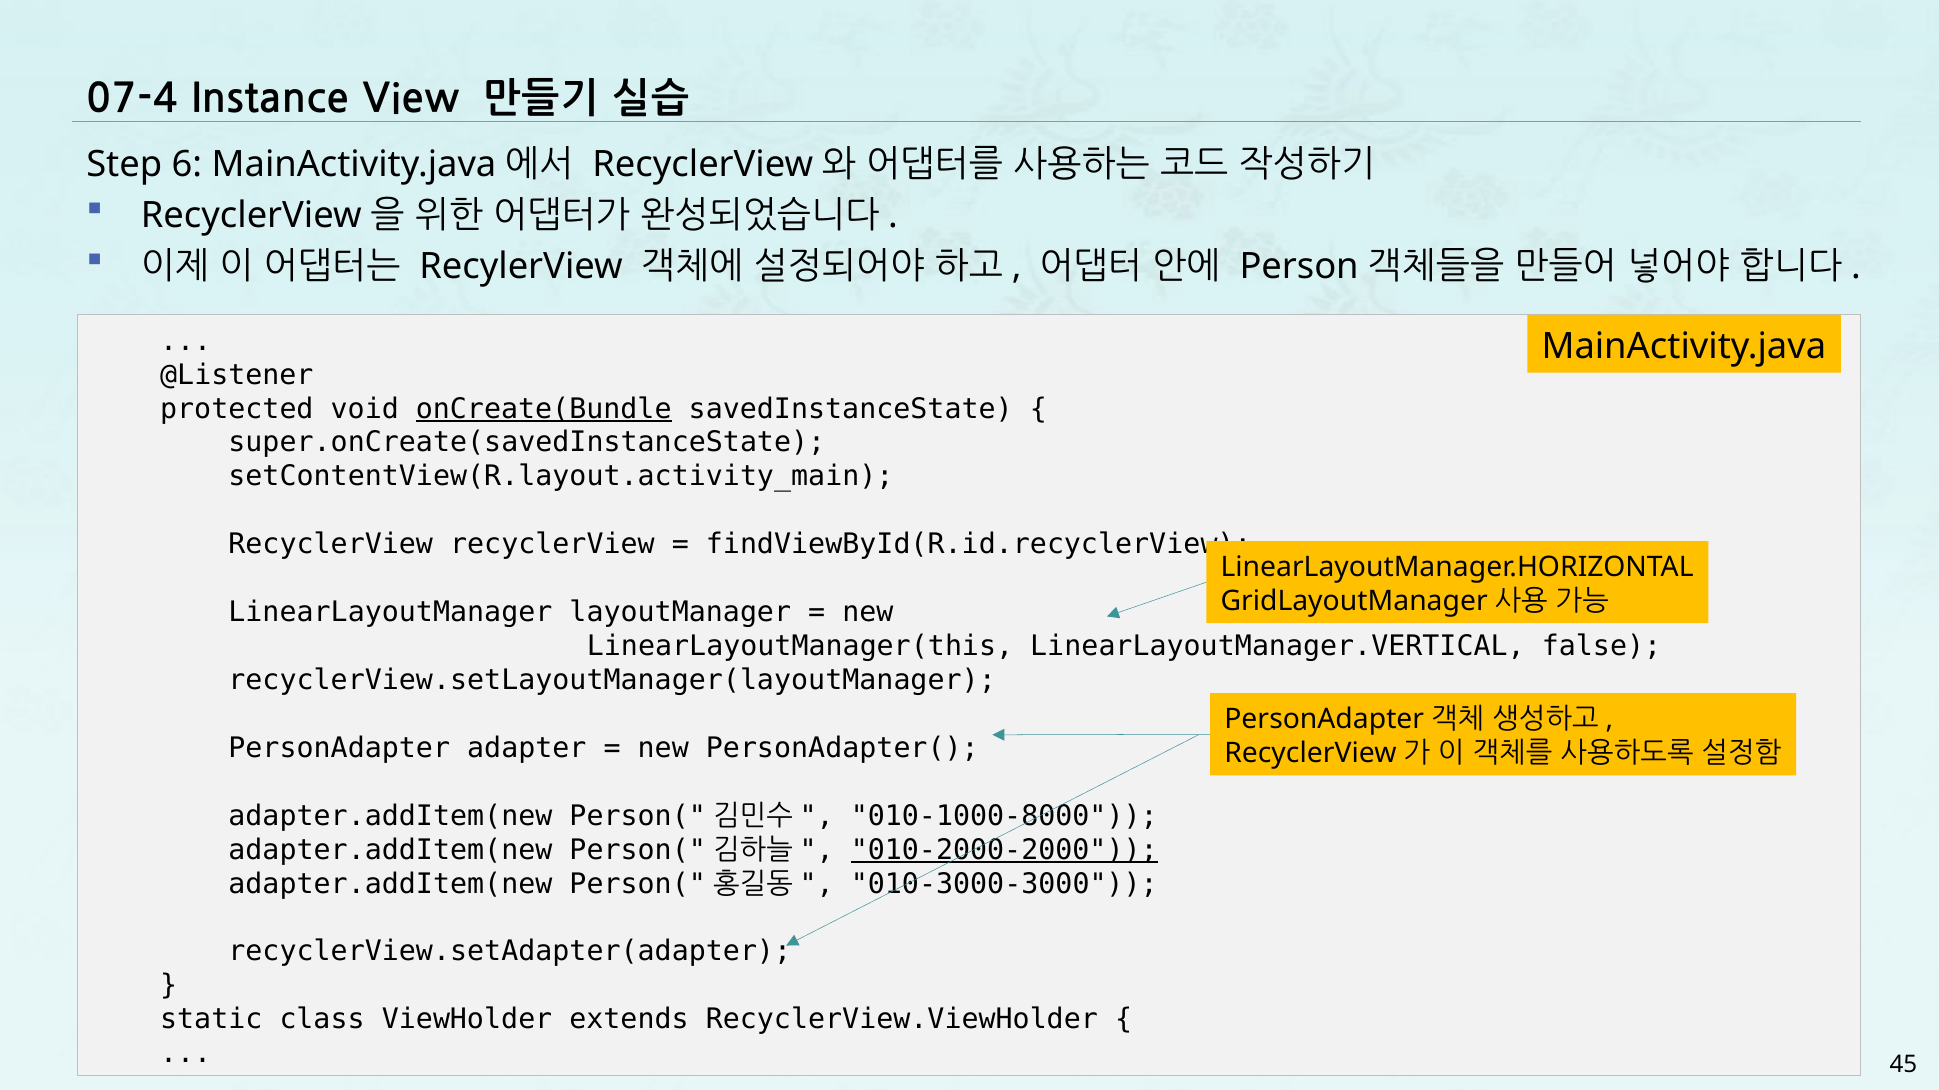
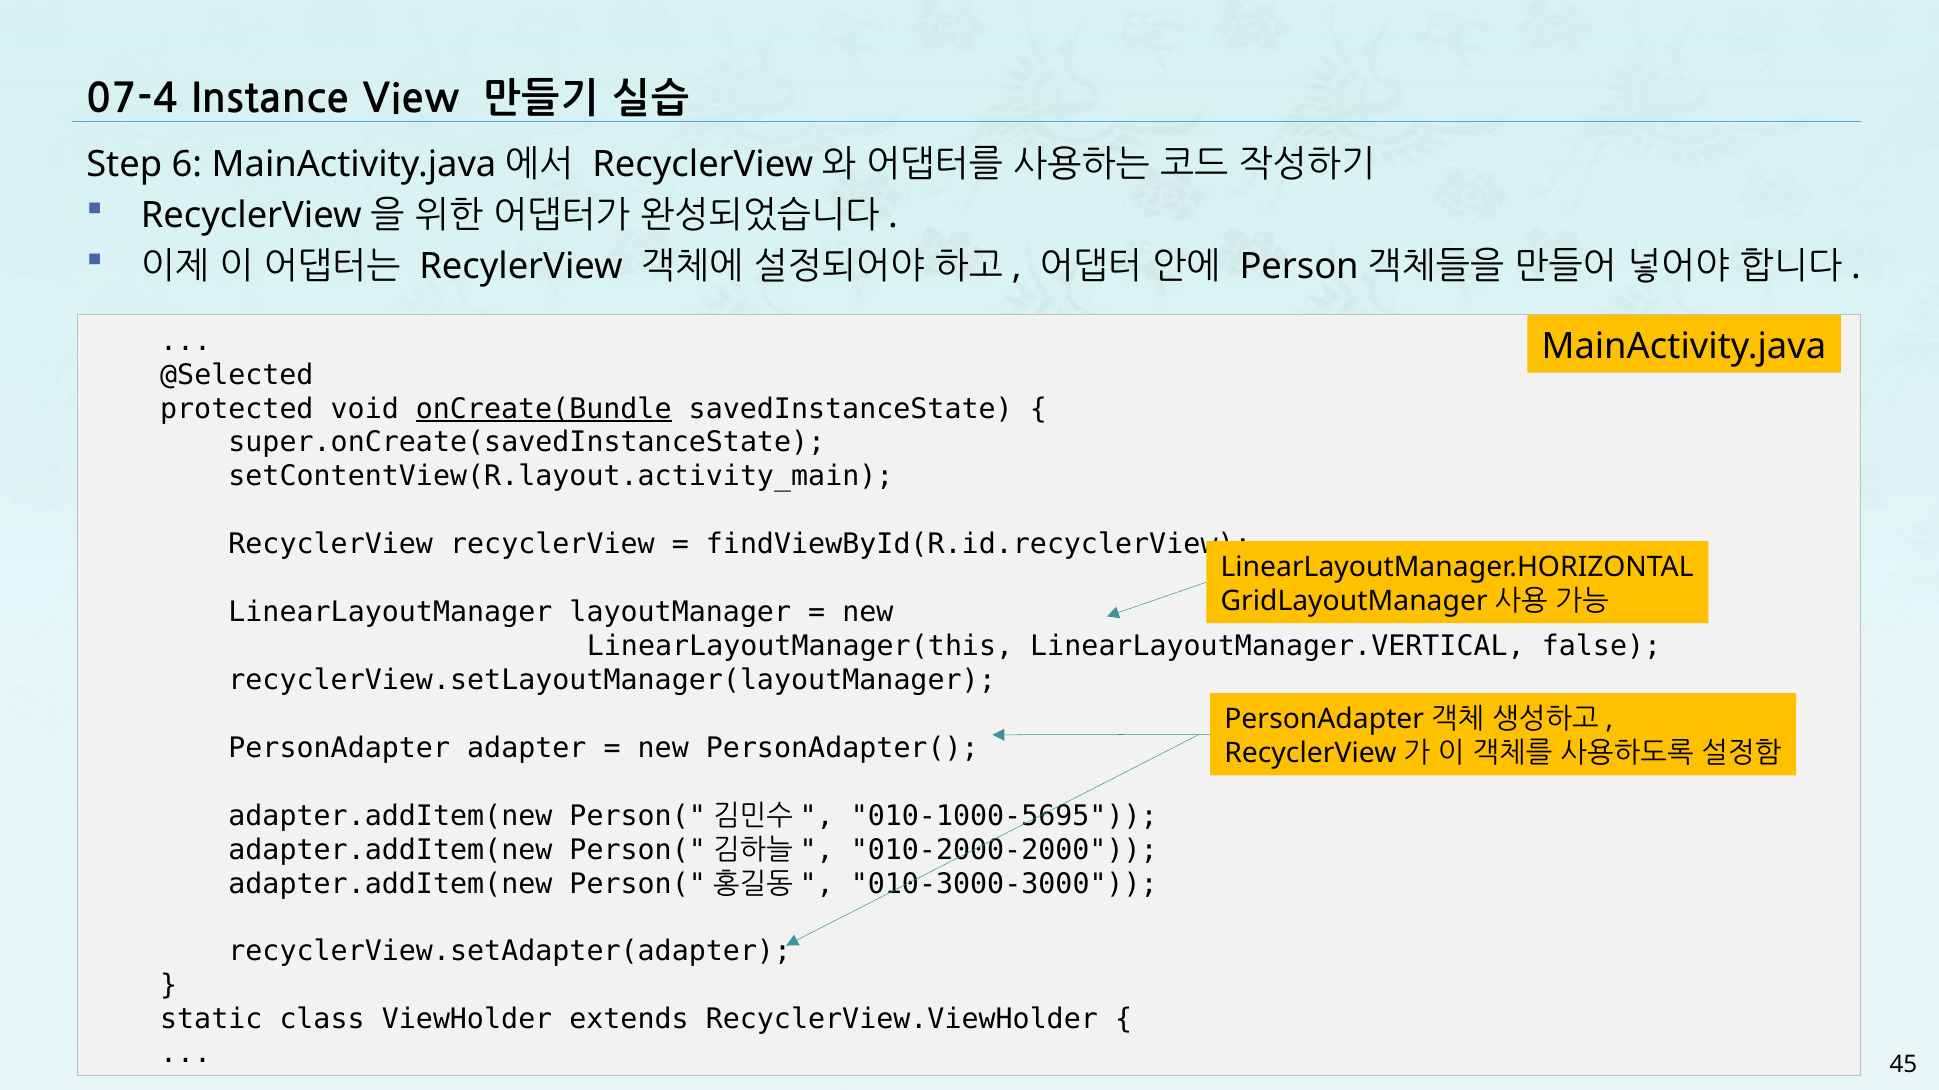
@Listener: @Listener -> @Selected
010-1000-8000: 010-1000-8000 -> 010-1000-5695
010-2000-2000 underline: present -> none
